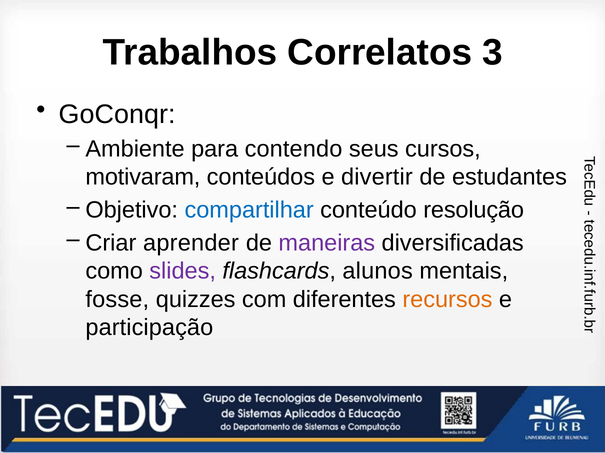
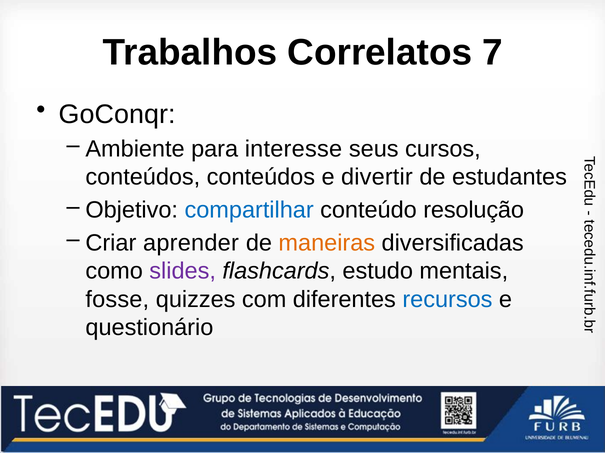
3: 3 -> 7
contendo: contendo -> interesse
motivaram at (143, 177): motivaram -> conteúdos
maneiras colour: purple -> orange
alunos: alunos -> estudo
recursos colour: orange -> blue
participação: participação -> questionário
